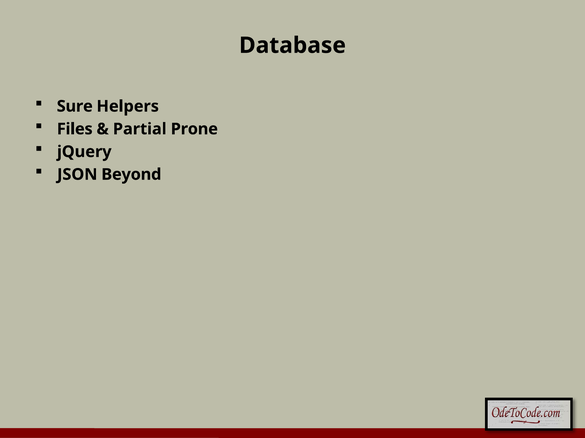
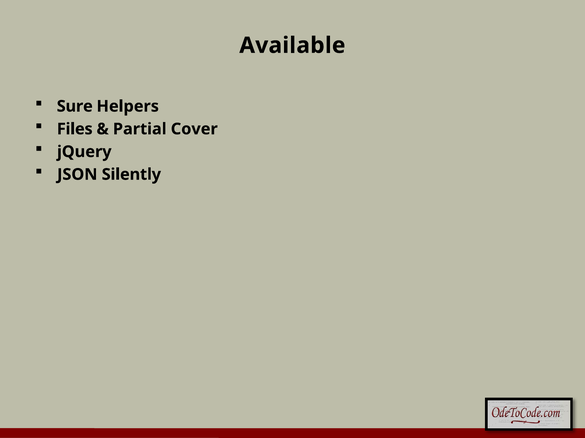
Database: Database -> Available
Prone: Prone -> Cover
Beyond: Beyond -> Silently
